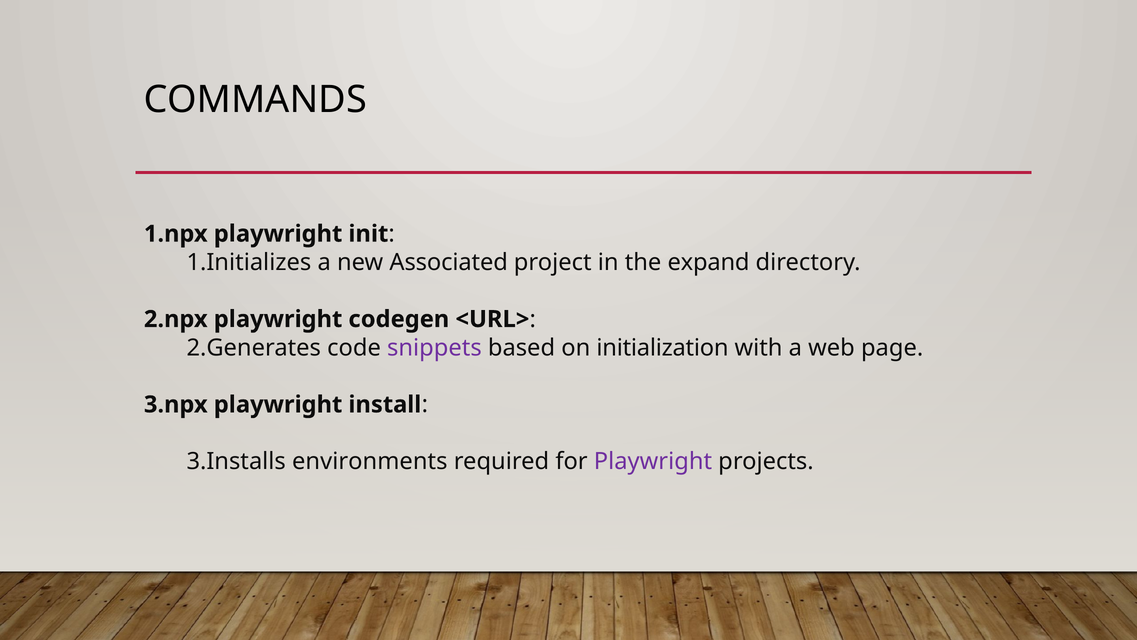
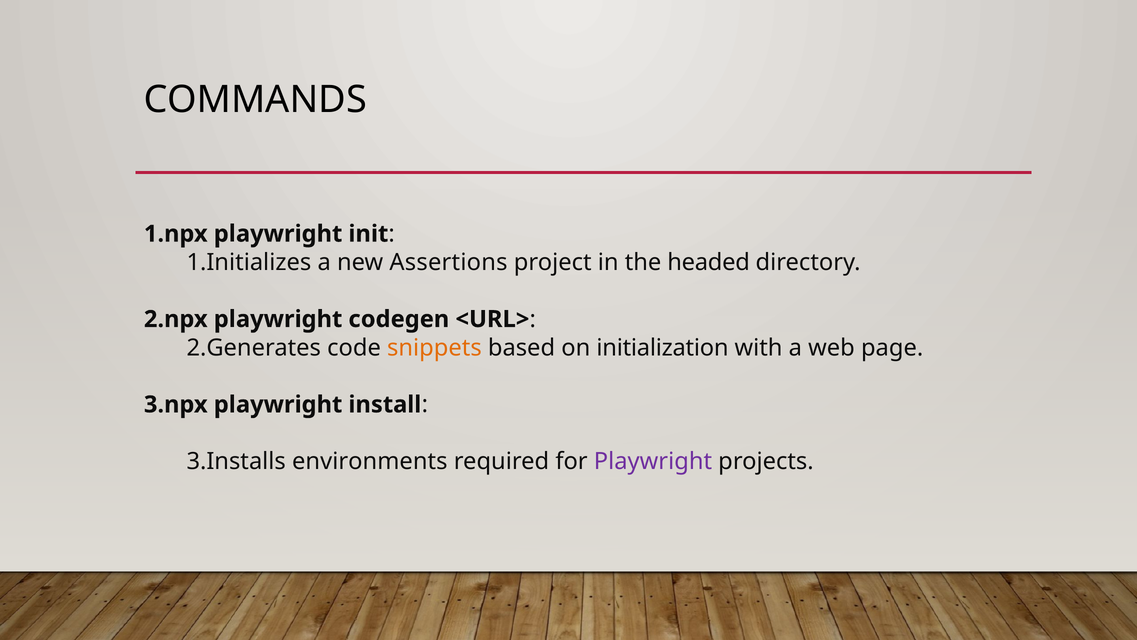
Associated: Associated -> Assertions
expand: expand -> headed
snippets colour: purple -> orange
